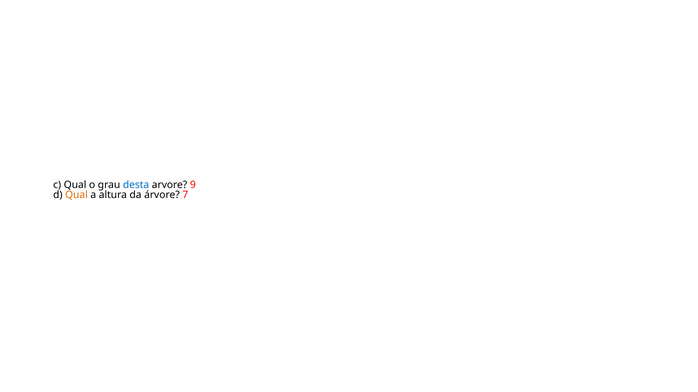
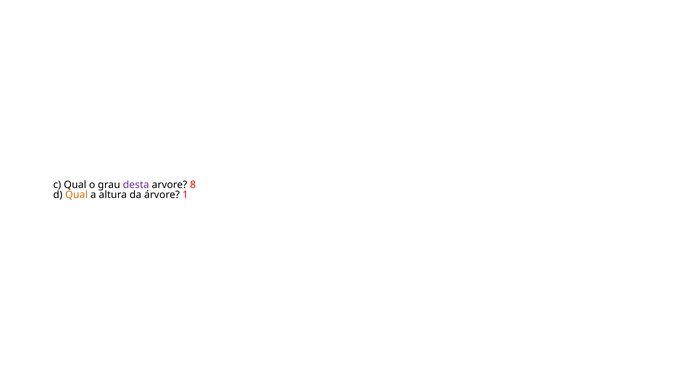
desta colour: blue -> purple
9: 9 -> 8
7: 7 -> 1
